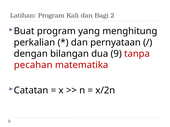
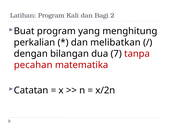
pernyataan: pernyataan -> melibatkan
9: 9 -> 7
